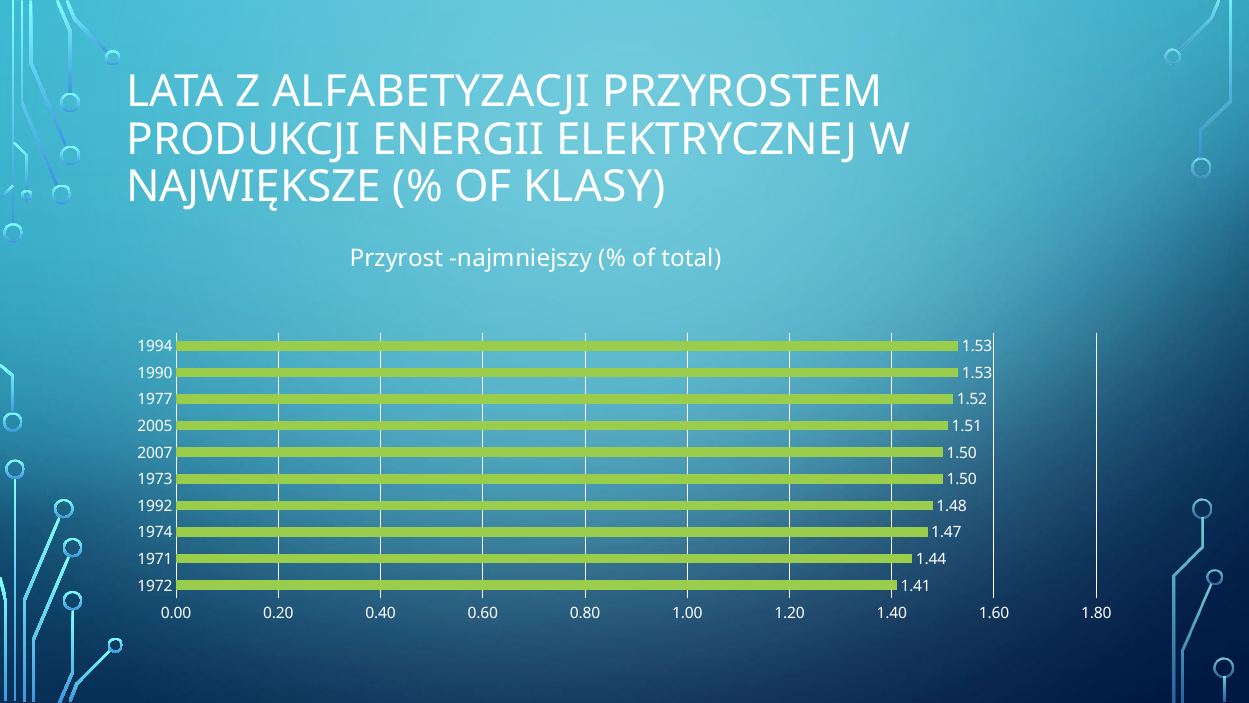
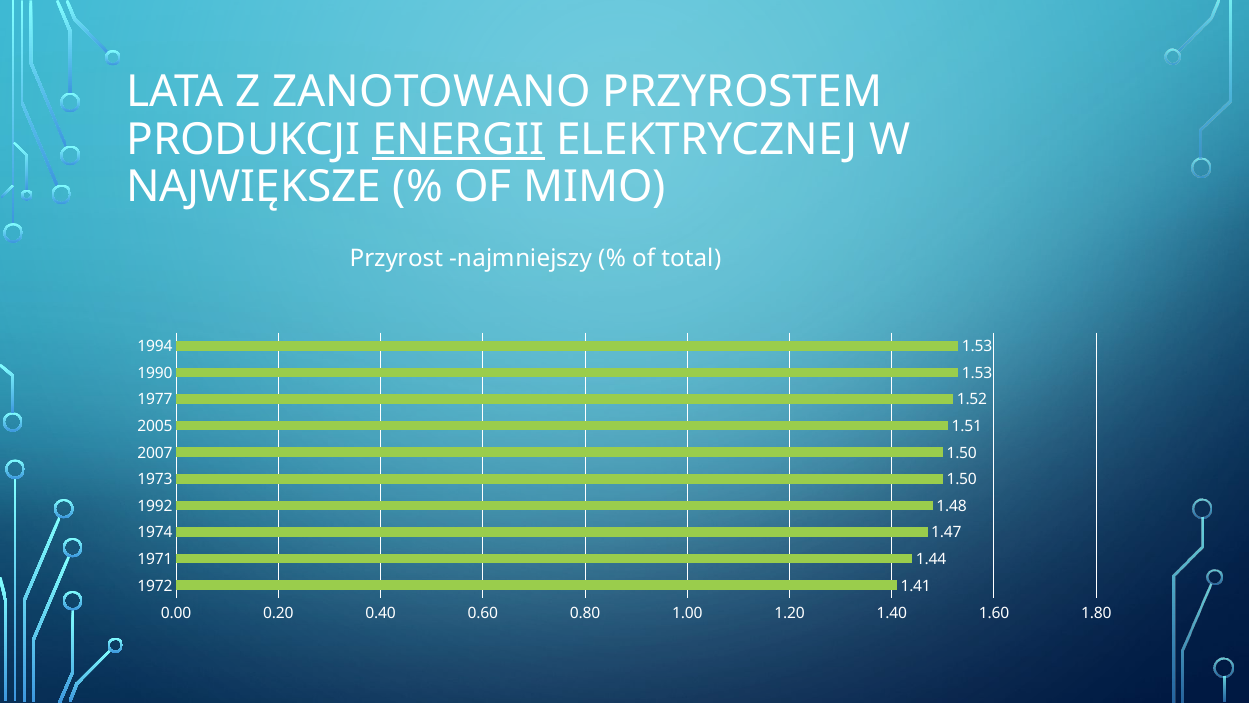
ALFABETYZACJI: ALFABETYZACJI -> ZANOTOWANO
ENERGII underline: none -> present
KLASY: KLASY -> MIMO
